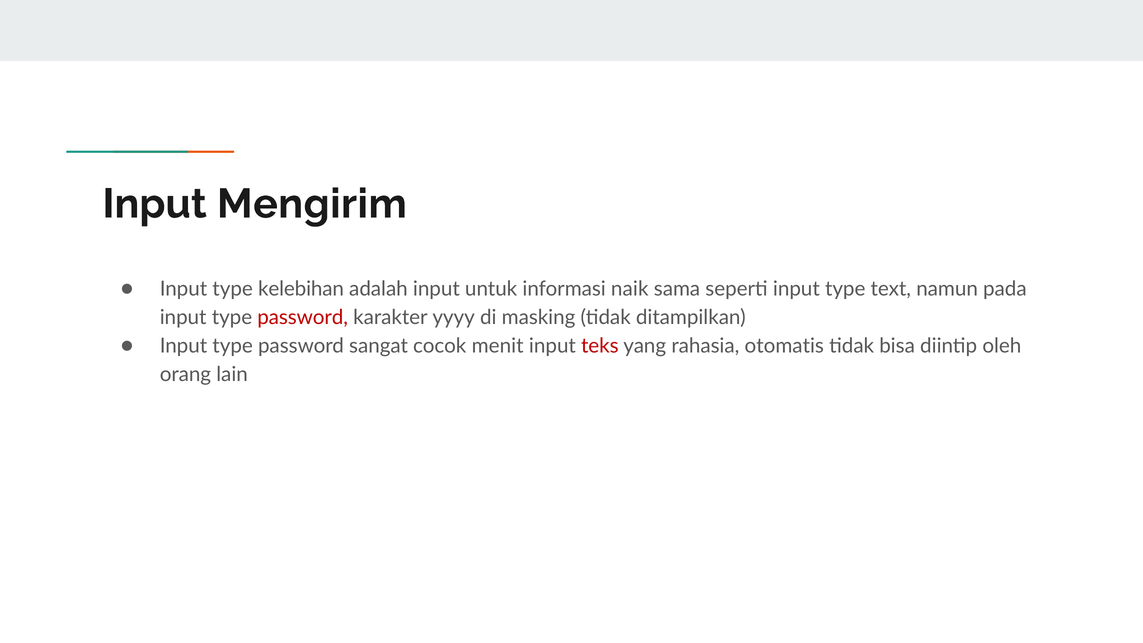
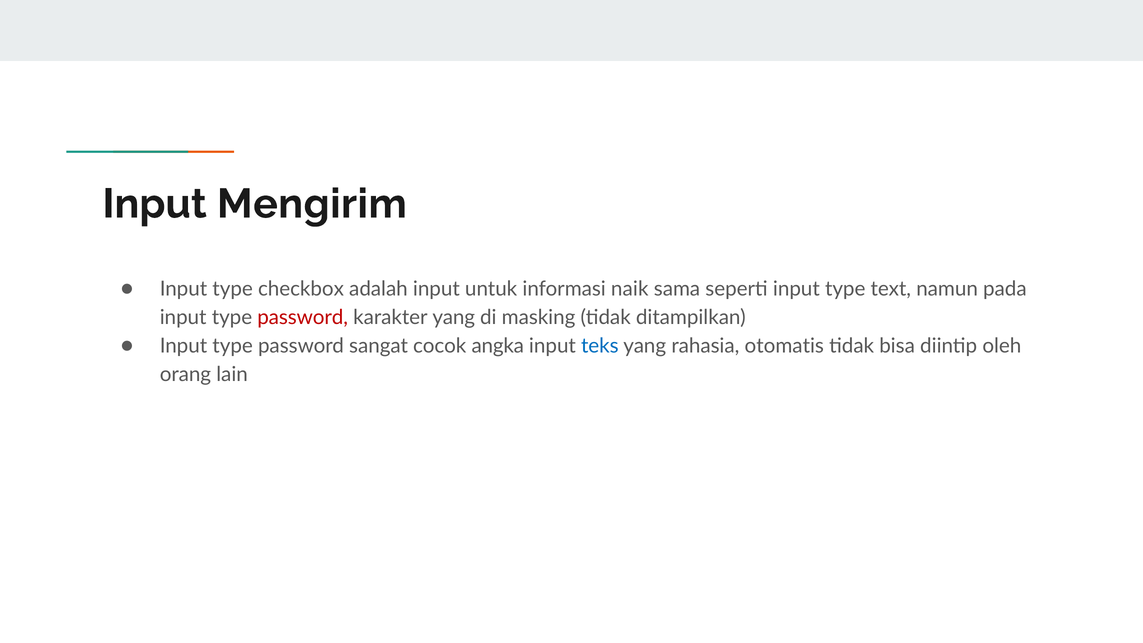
kelebihan: kelebihan -> checkbox
karakter yyyy: yyyy -> yang
menit: menit -> angka
teks colour: red -> blue
